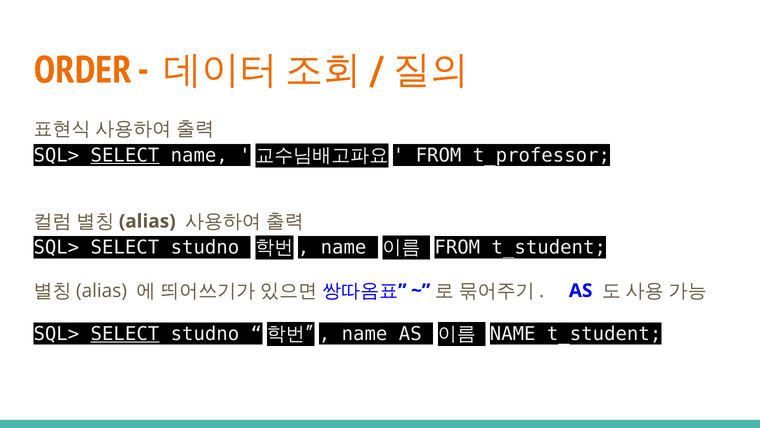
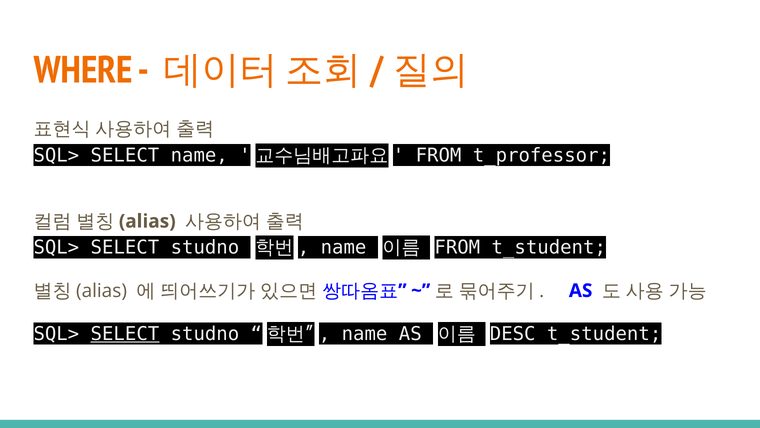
ORDER: ORDER -> WHERE
SELECT at (125, 155) underline: present -> none
NAME at (513, 333): NAME -> DESC
